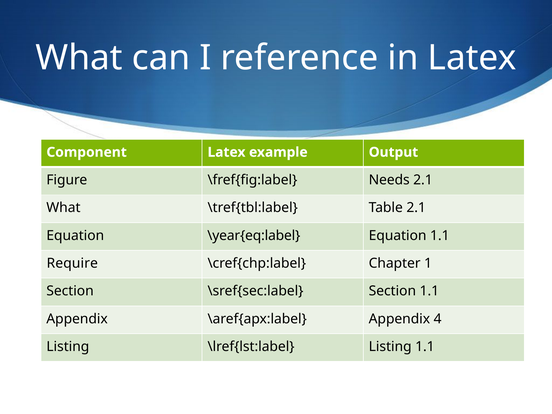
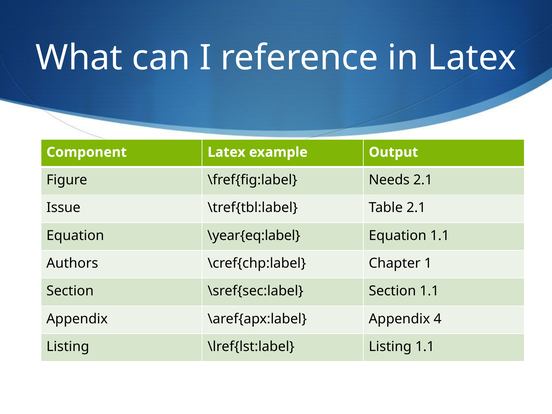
What at (63, 208): What -> Issue
Require: Require -> Authors
